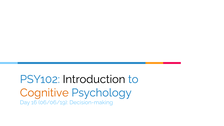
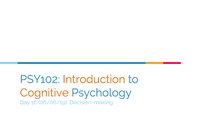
Introduction colour: black -> orange
